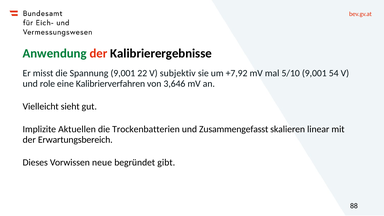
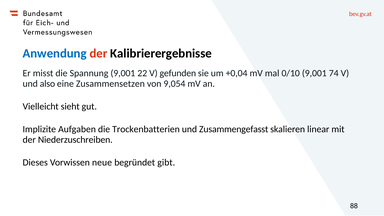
Anwendung colour: green -> blue
subjektiv: subjektiv -> gefunden
+7,92: +7,92 -> +0,04
5/10: 5/10 -> 0/10
54: 54 -> 74
role: role -> also
Kalibrierverfahren: Kalibrierverfahren -> Zusammensetzen
3,646: 3,646 -> 9,054
Aktuellen: Aktuellen -> Aufgaben
Erwartungsbereich: Erwartungsbereich -> Niederzuschreiben
